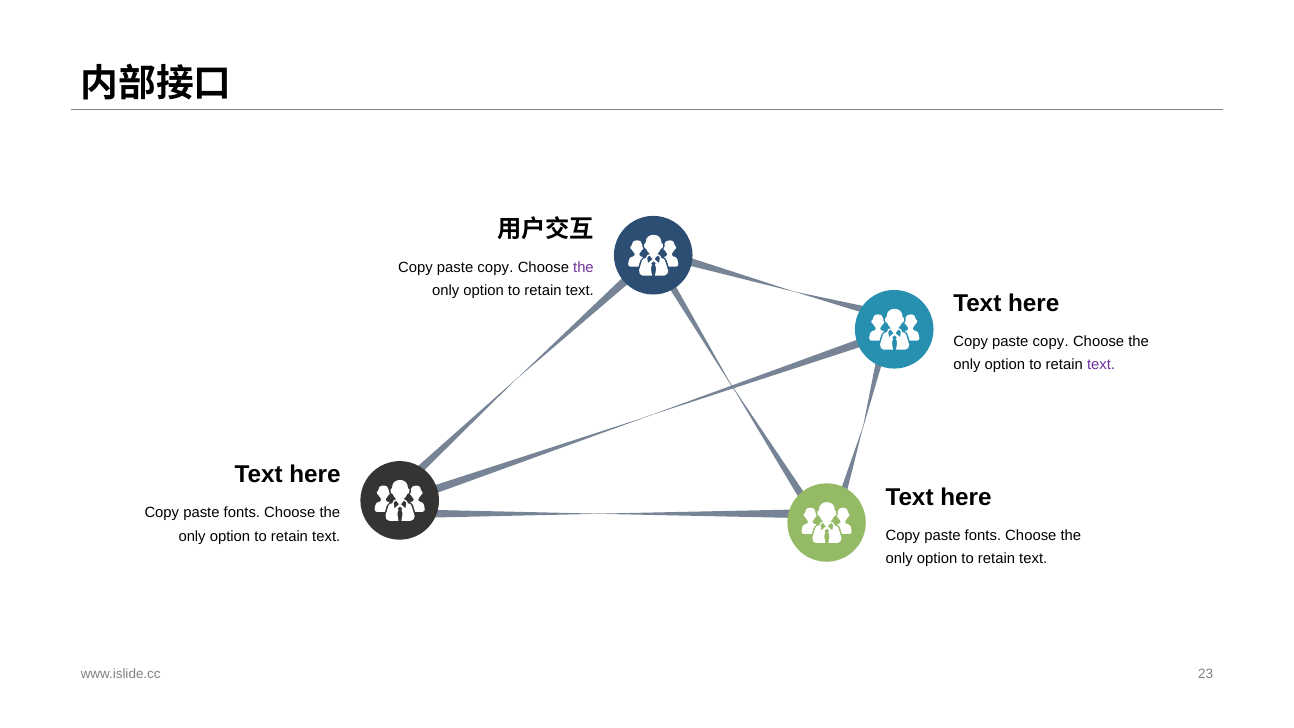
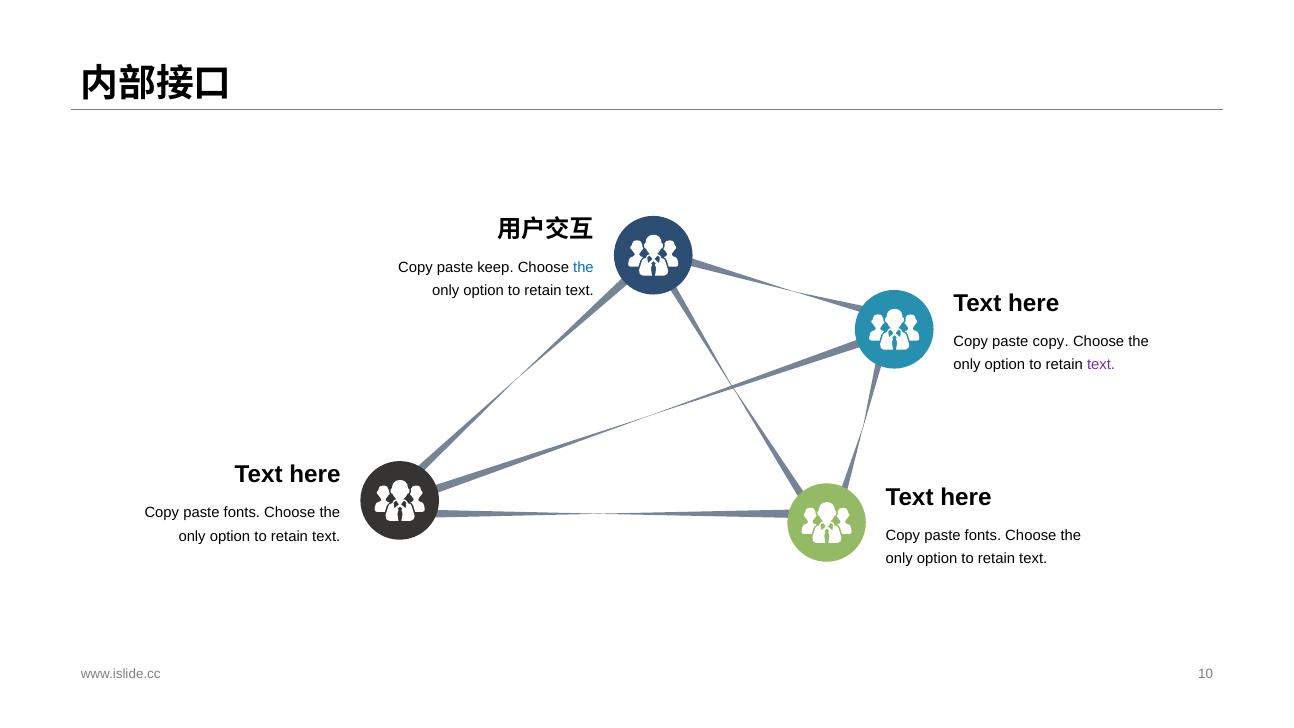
copy at (495, 268): copy -> keep
the at (583, 268) colour: purple -> blue
23: 23 -> 10
